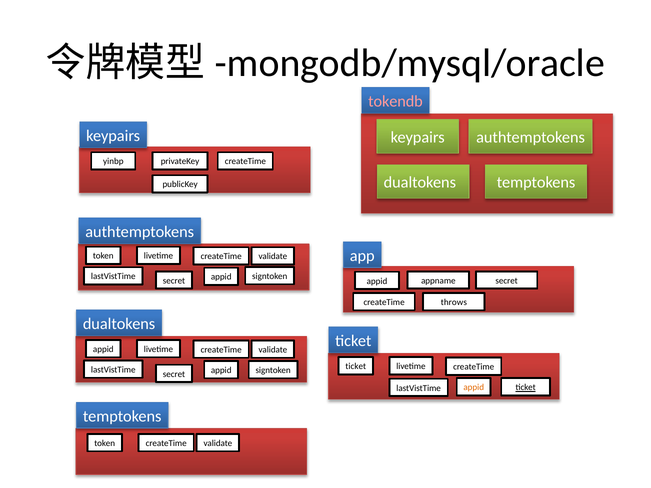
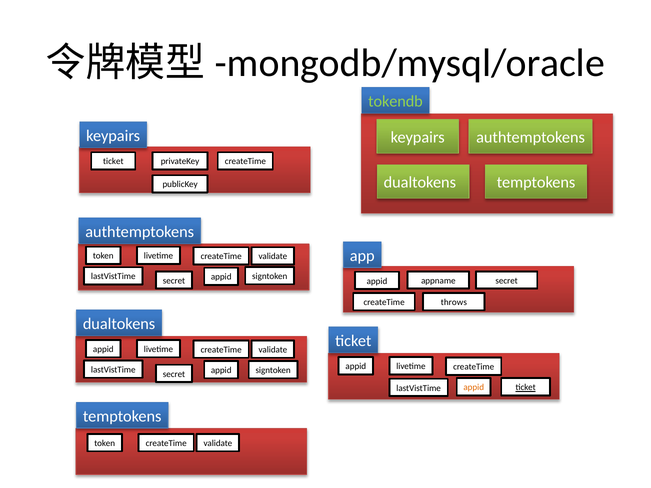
tokendb colour: pink -> light green
yinbp at (113, 162): yinbp -> ticket
ticket at (356, 367): ticket -> appid
